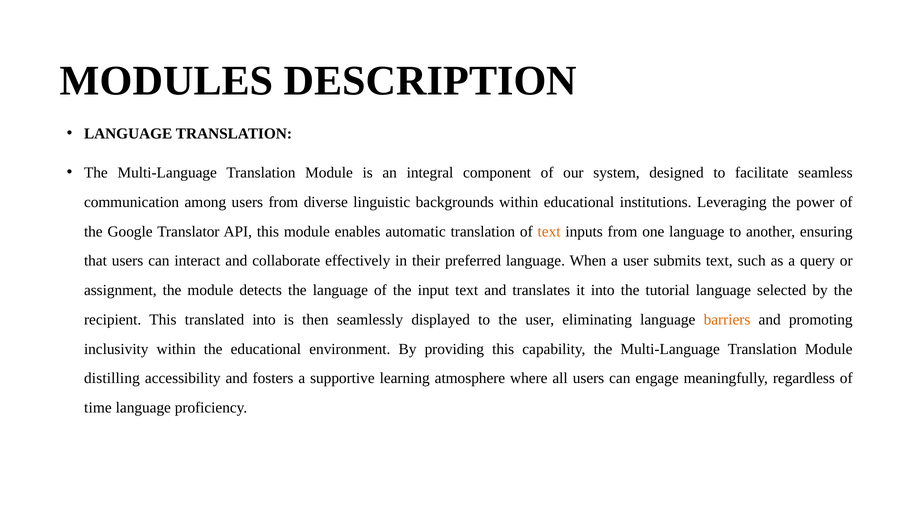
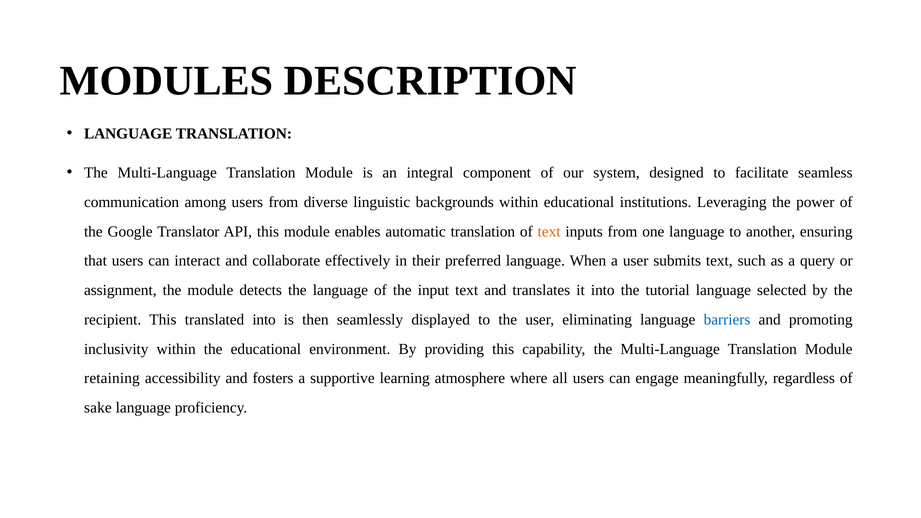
barriers colour: orange -> blue
distilling: distilling -> retaining
time: time -> sake
